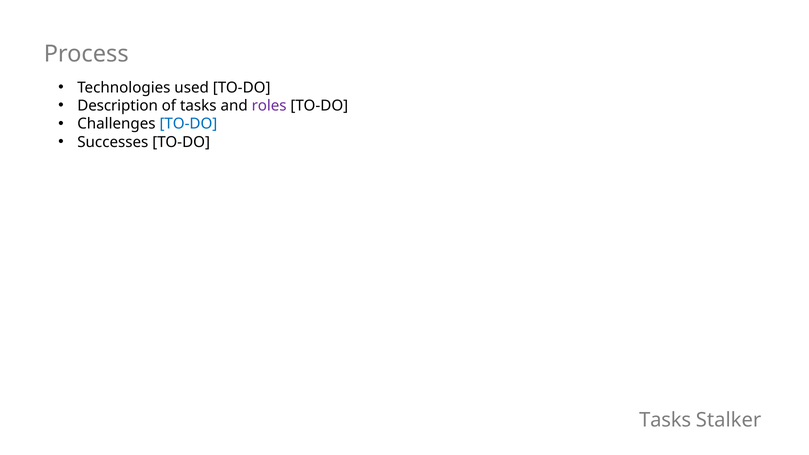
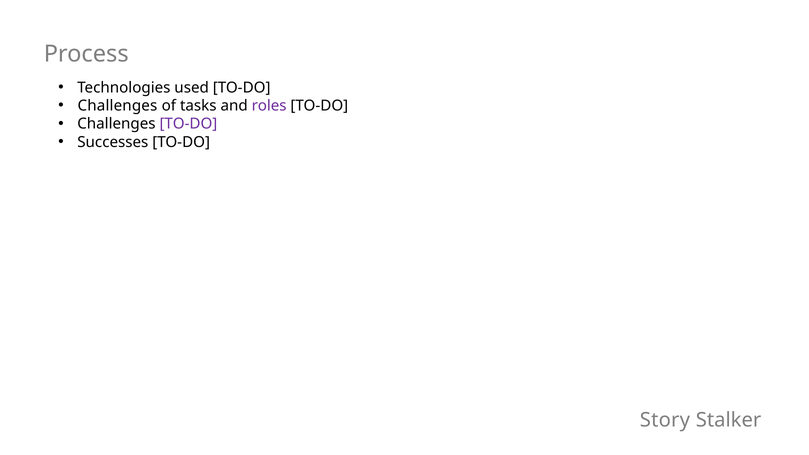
Description at (118, 106): Description -> Challenges
TO-DO at (188, 124) colour: blue -> purple
Tasks at (665, 420): Tasks -> Story
